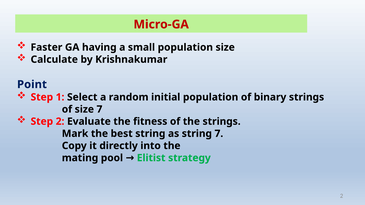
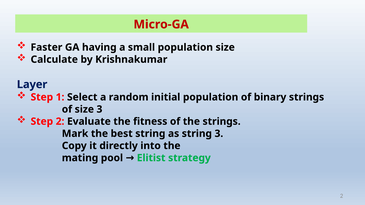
Point: Point -> Layer
size 7: 7 -> 3
string 7: 7 -> 3
